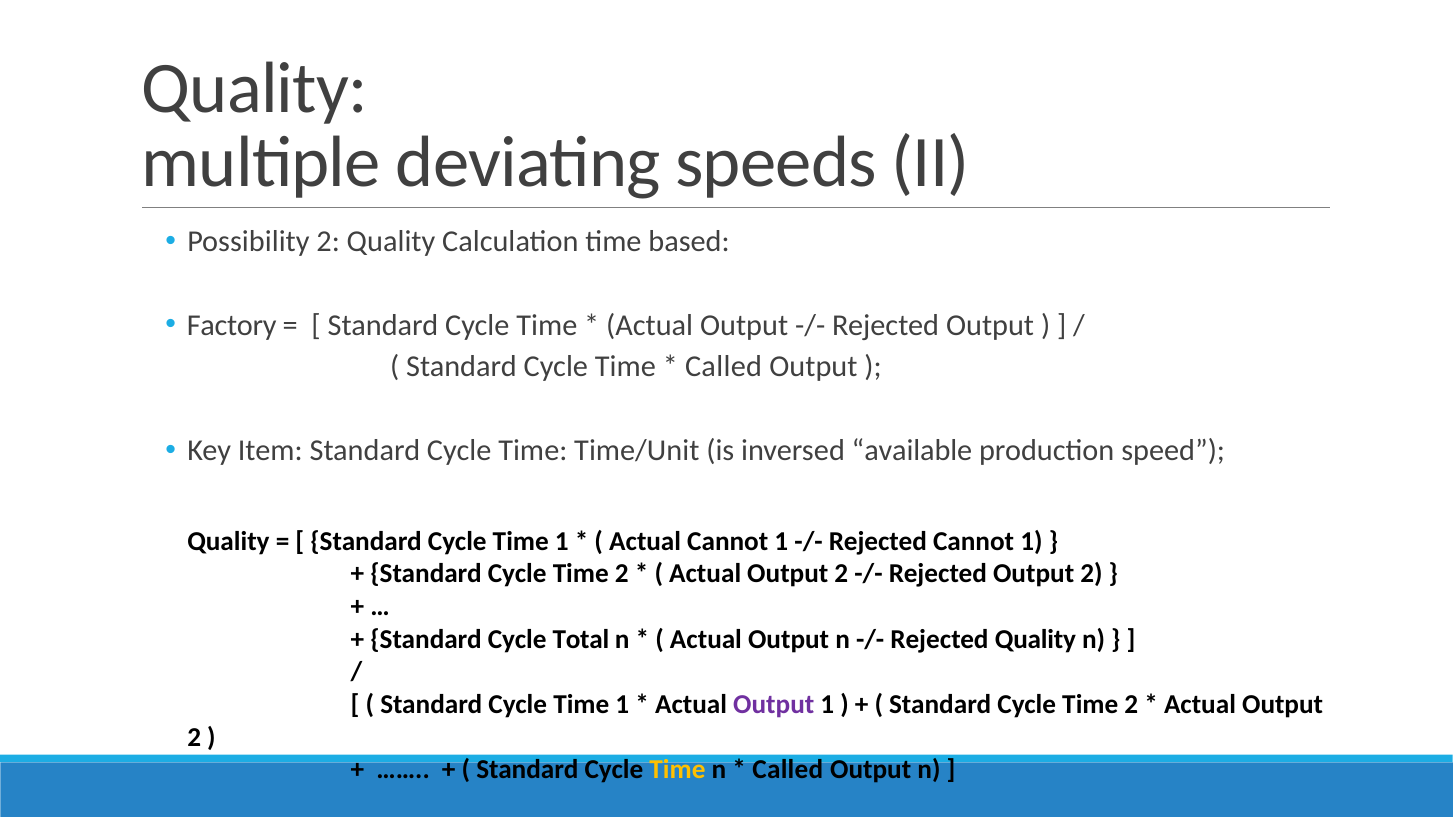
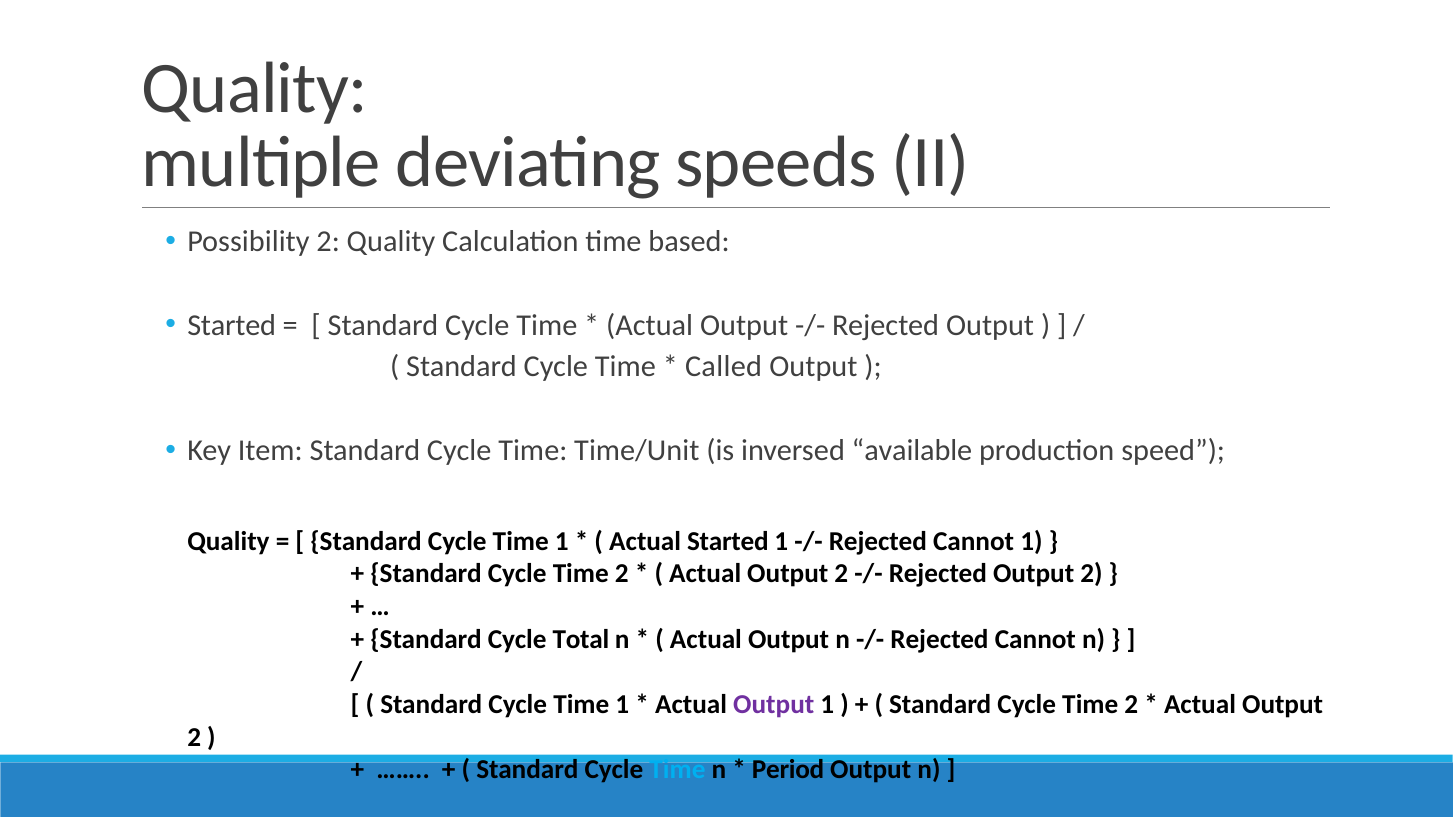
Factory at (232, 325): Factory -> Started
Actual Cannot: Cannot -> Started
Quality at (1035, 639): Quality -> Cannot
Time at (677, 770) colour: yellow -> light blue
Called at (788, 770): Called -> Period
